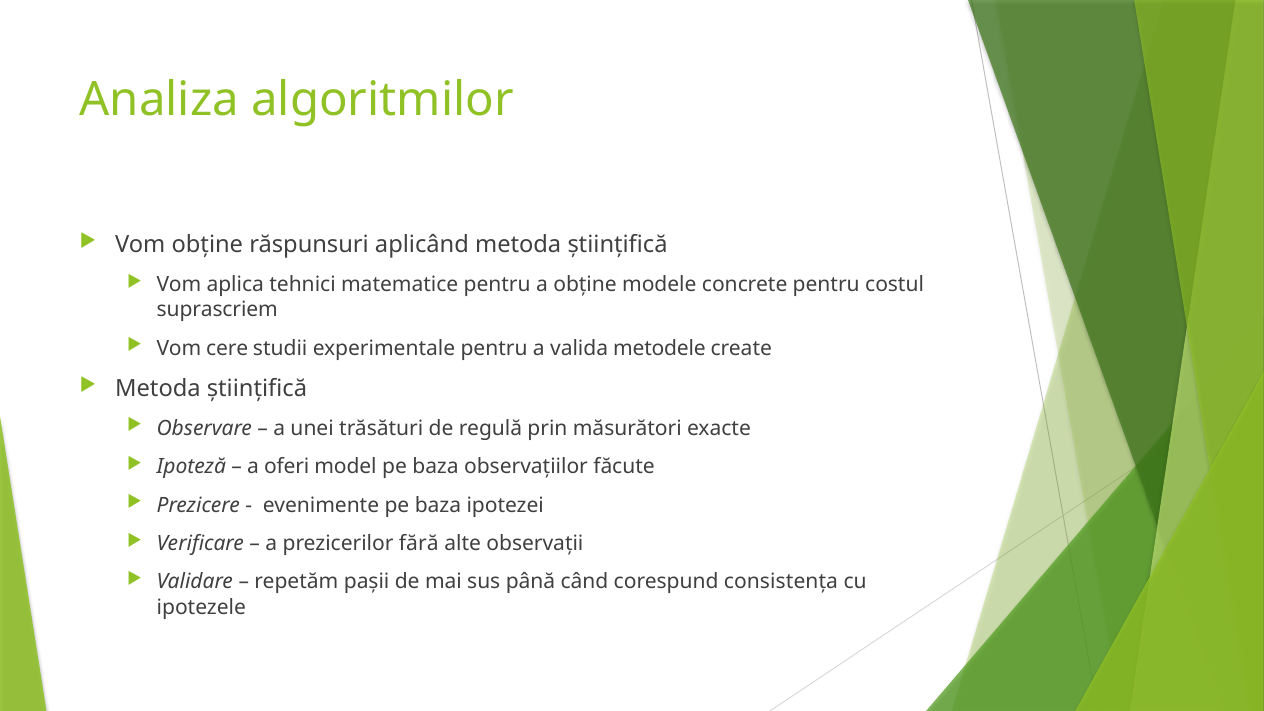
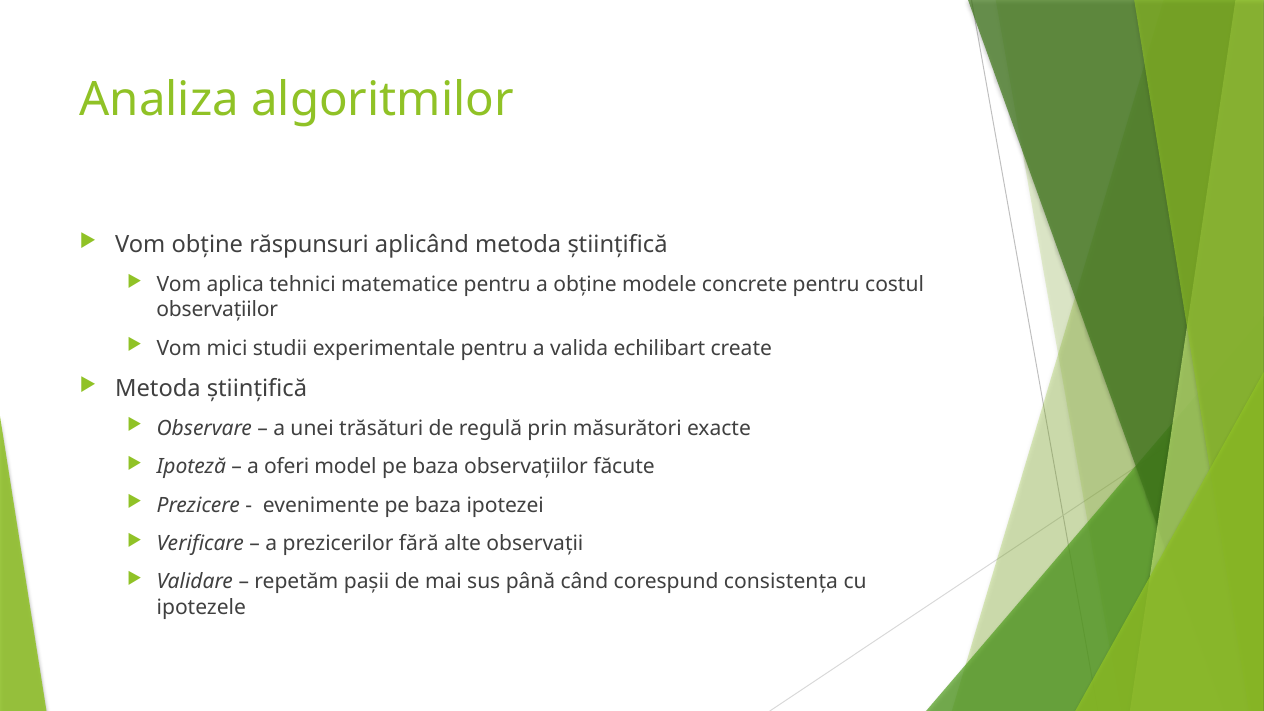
suprascriem at (217, 310): suprascriem -> observațiilor
cere: cere -> mici
metodele: metodele -> echilibart
